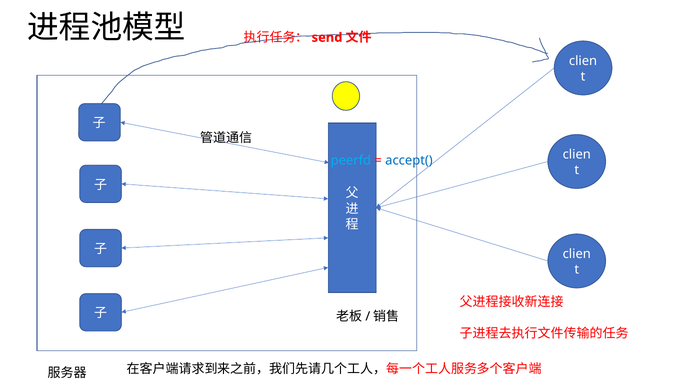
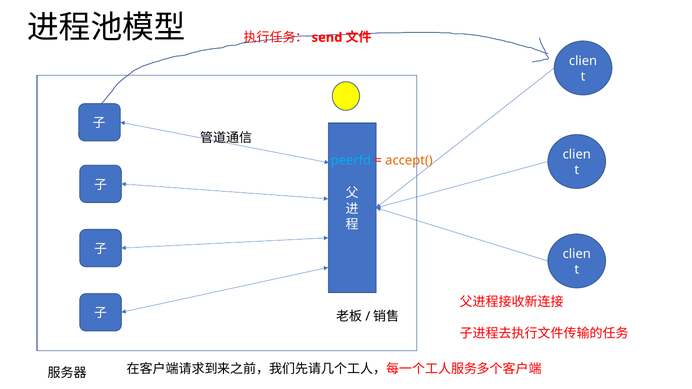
accept( colour: blue -> orange
